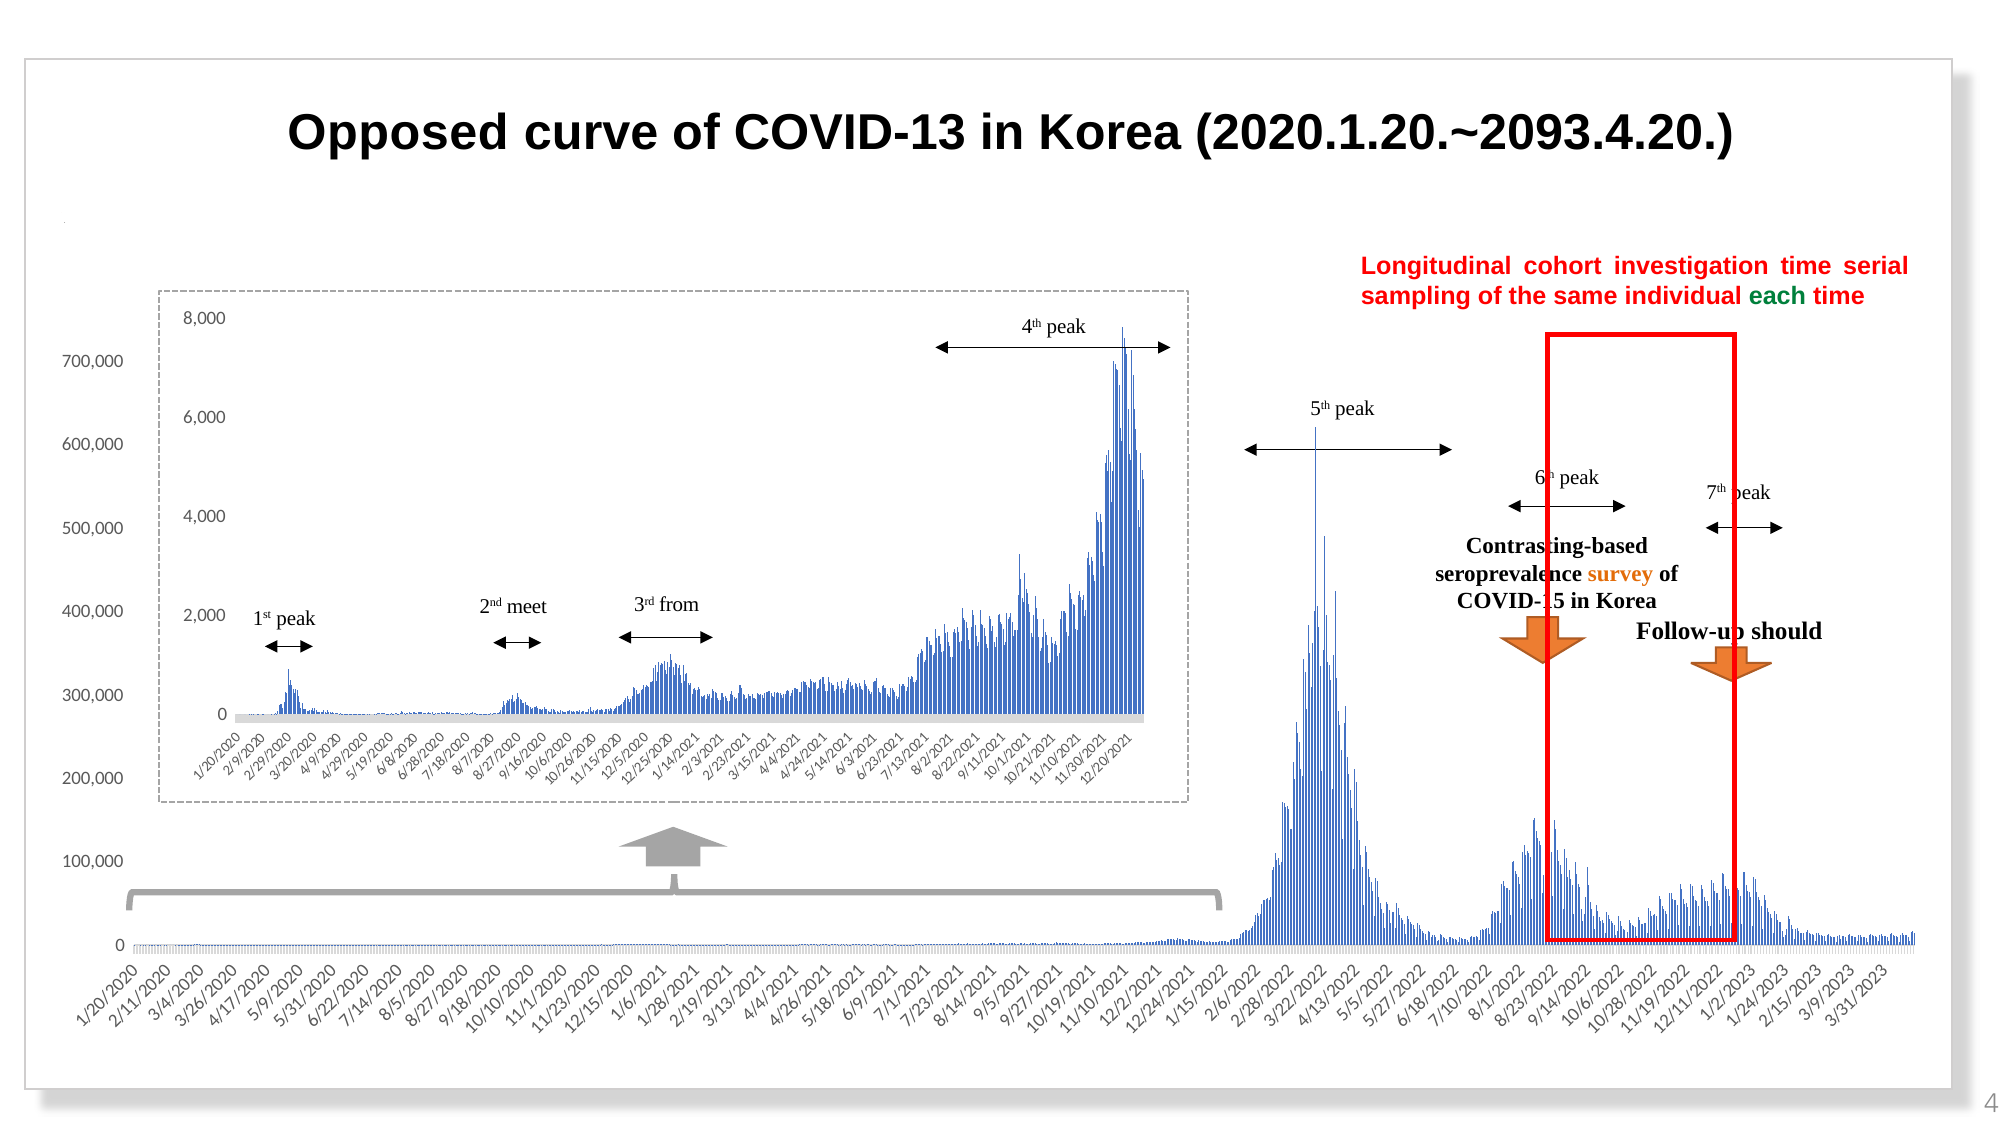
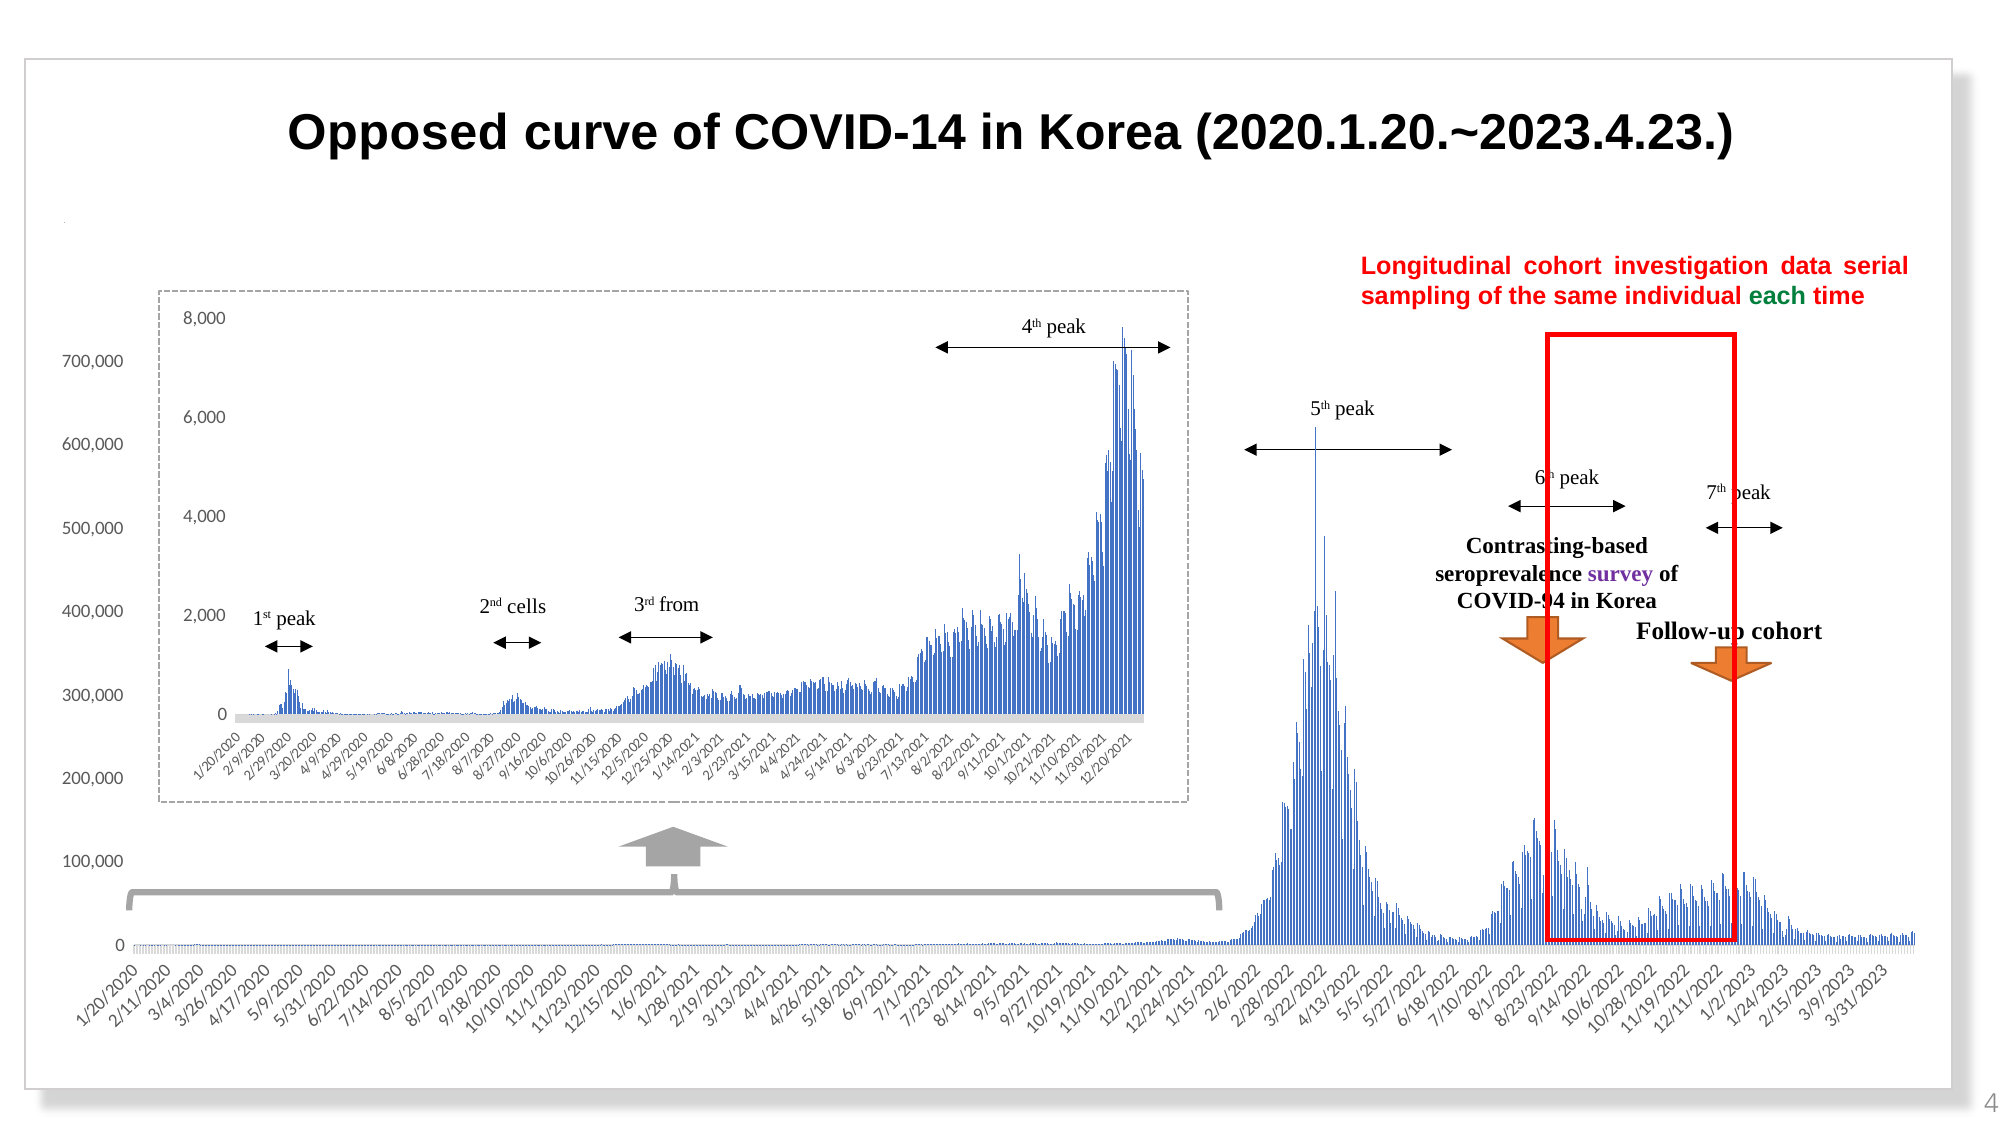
COVID-13: COVID-13 -> COVID-14
2020.1.20.~2093.4.20: 2020.1.20.~2093.4.20 -> 2020.1.20.~2023.4.23
investigation time: time -> data
survey at (1621, 573) colour: orange -> purple
COVID-15: COVID-15 -> COVID-94
meet: meet -> cells
Follow-up should: should -> cohort
